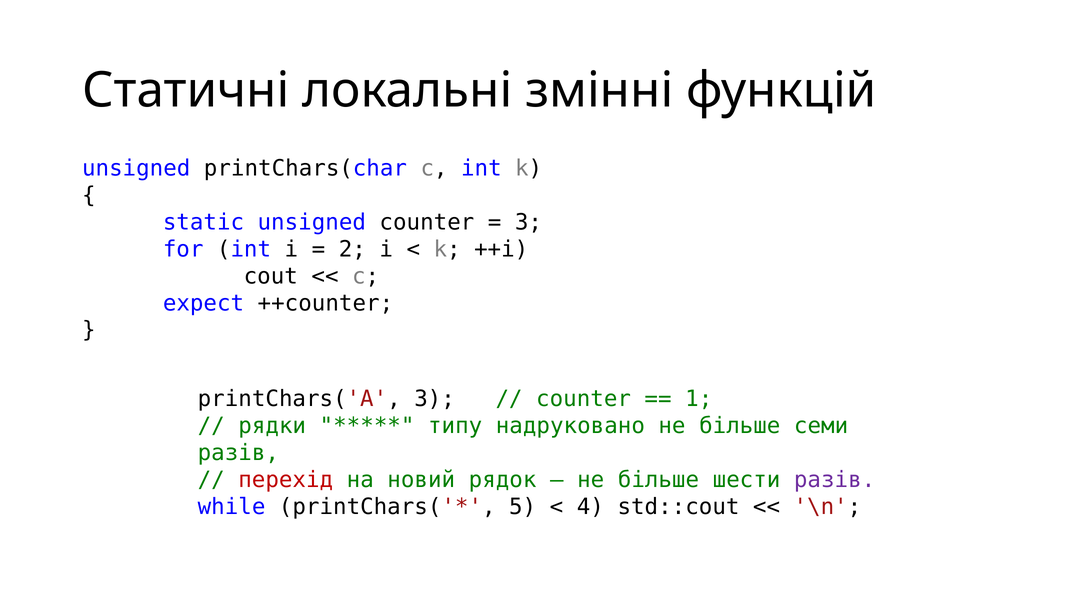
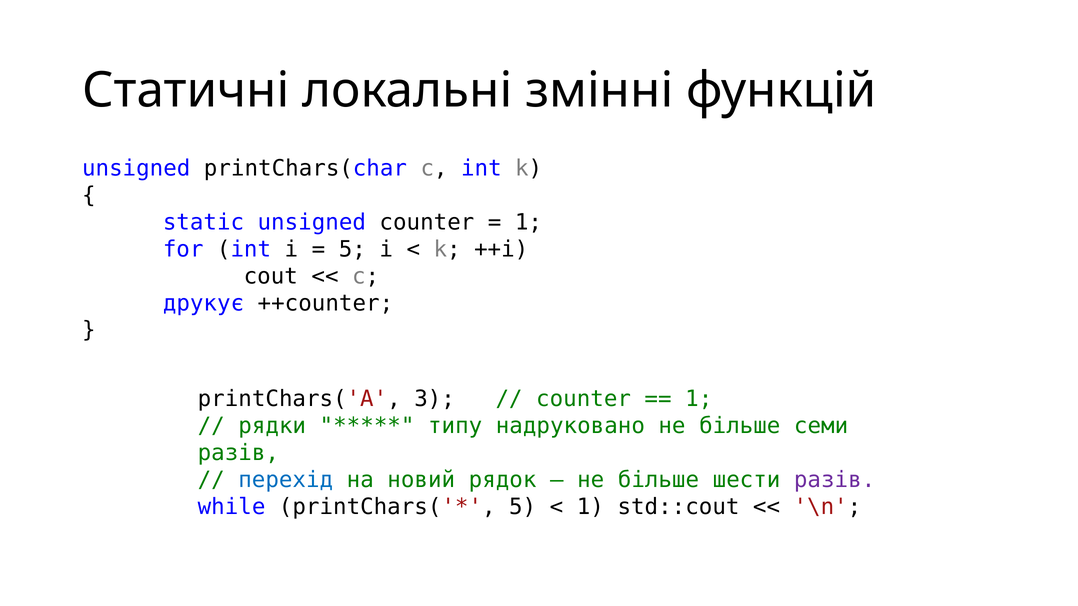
3 at (528, 222): 3 -> 1
2 at (352, 249): 2 -> 5
expect: expect -> друкує
перехід colour: red -> blue
4 at (590, 507): 4 -> 1
